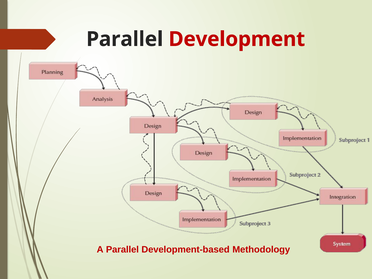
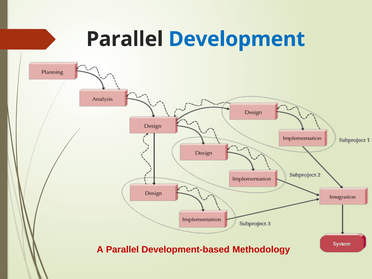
Development colour: red -> blue
